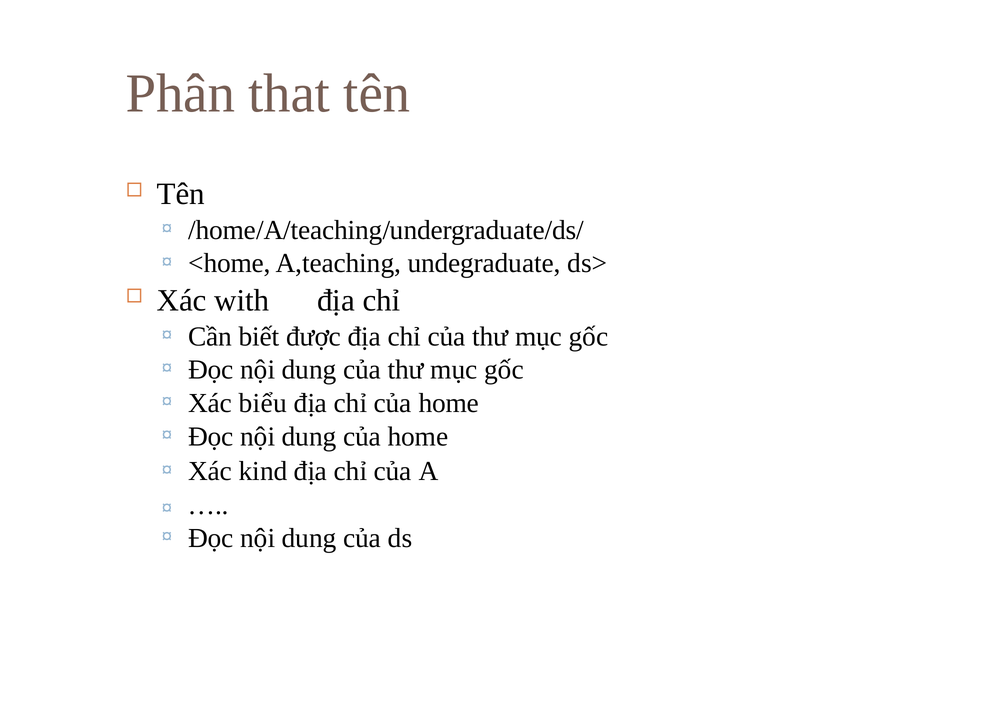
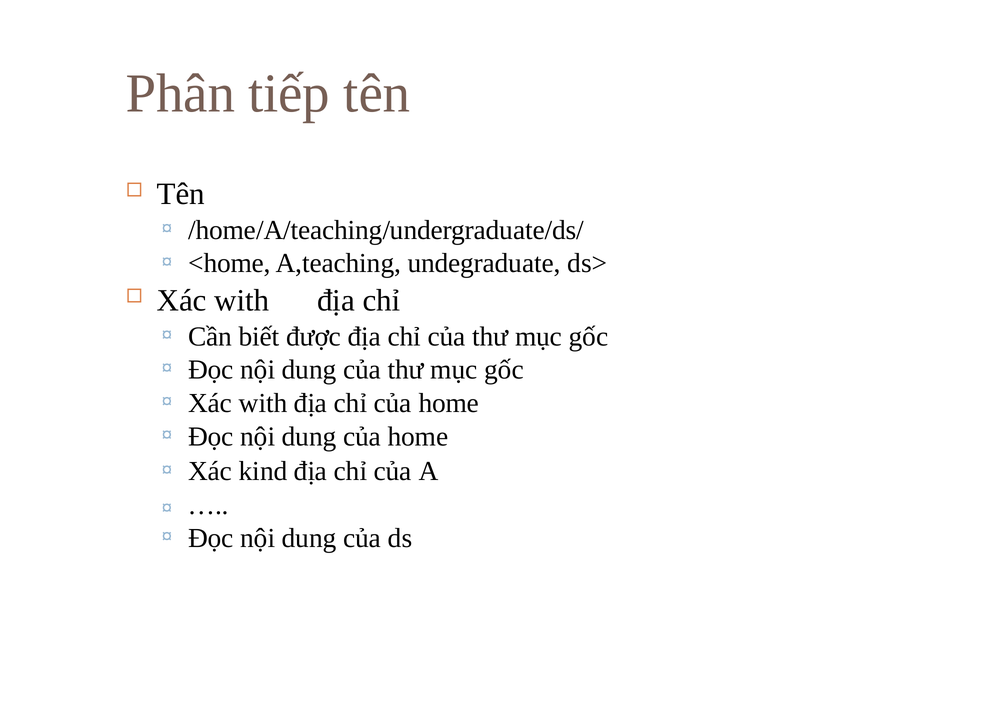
that: that -> tiếp
biểu at (263, 403): biểu -> with
